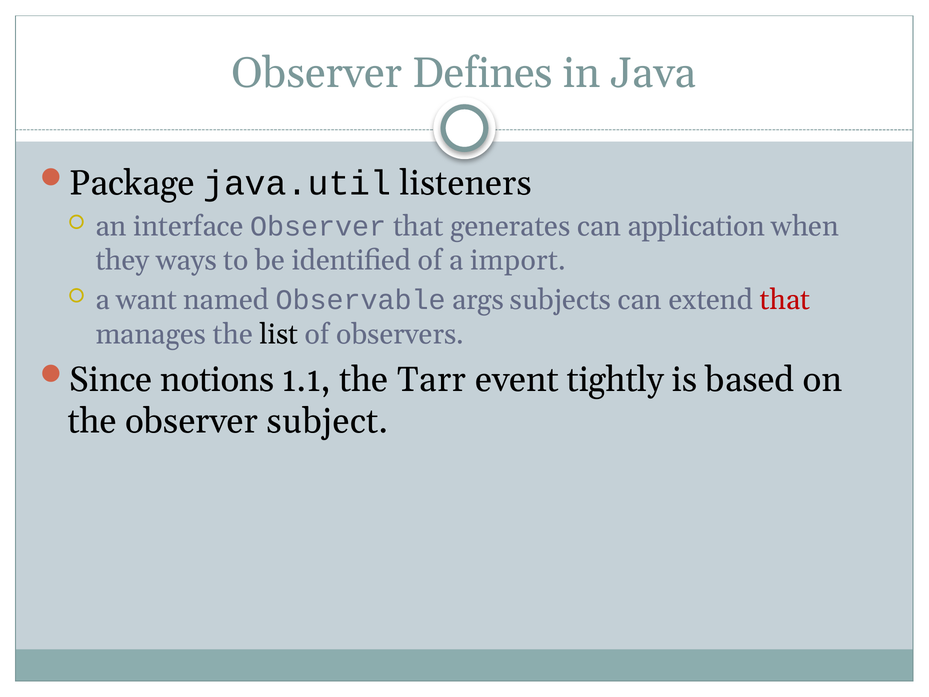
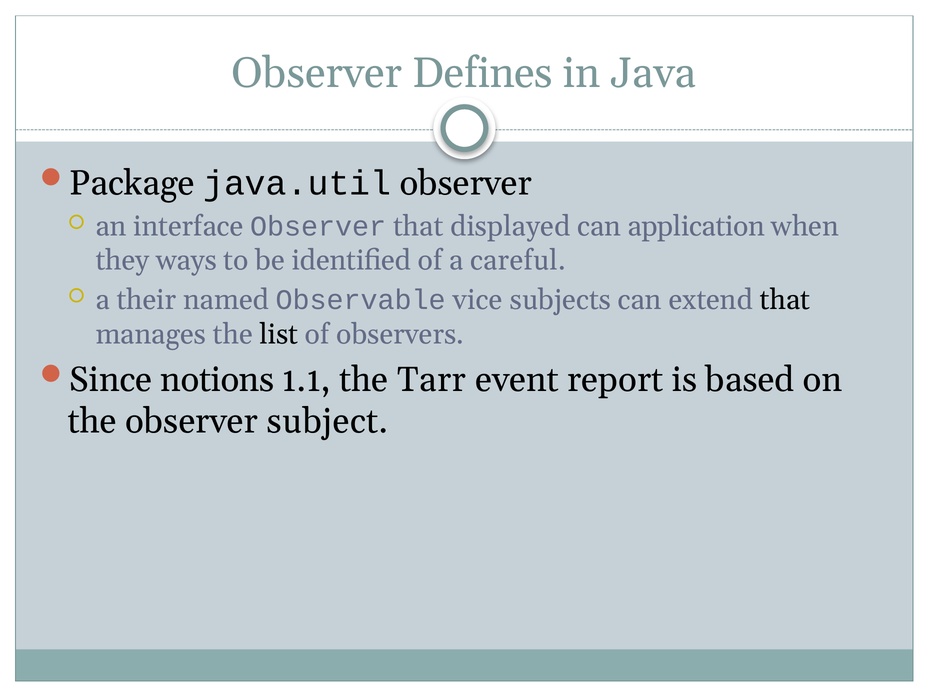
java.util listeners: listeners -> observer
generates: generates -> displayed
import: import -> careful
want: want -> their
args: args -> vice
that at (785, 300) colour: red -> black
tightly: tightly -> report
